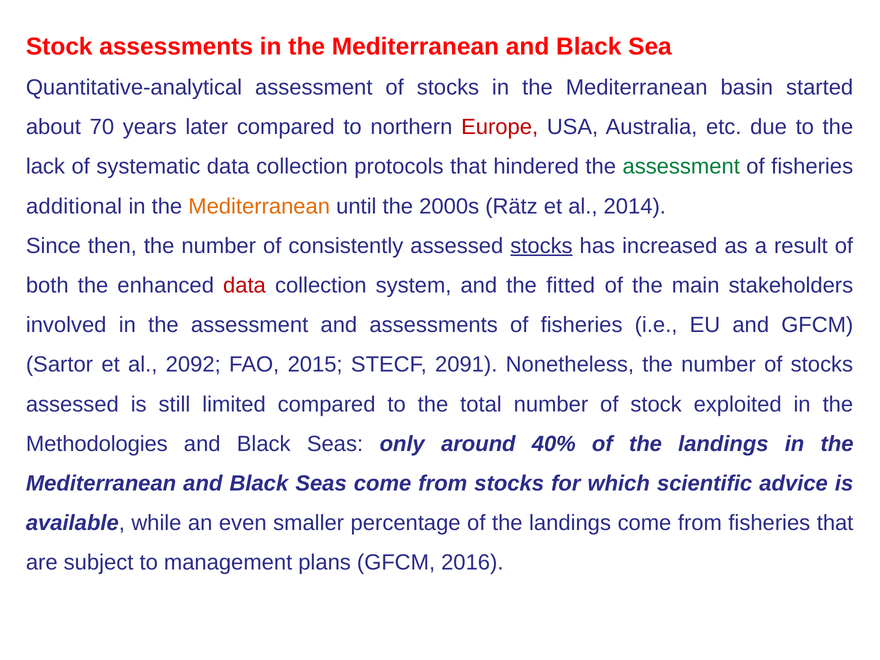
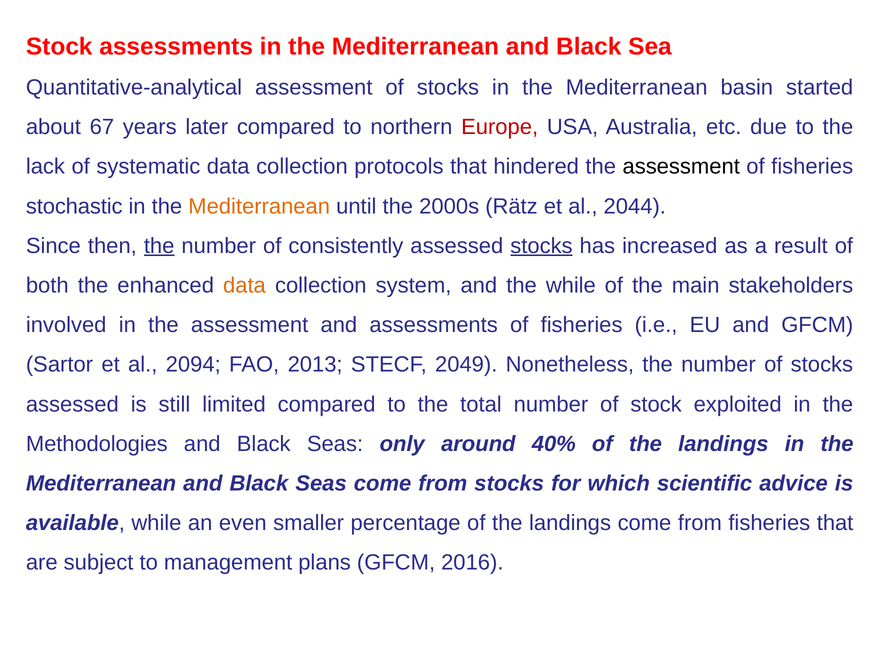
70: 70 -> 67
assessment at (681, 167) colour: green -> black
additional: additional -> stochastic
2014: 2014 -> 2044
the at (159, 246) underline: none -> present
data at (244, 285) colour: red -> orange
the fitted: fitted -> while
2092: 2092 -> 2094
2015: 2015 -> 2013
2091: 2091 -> 2049
